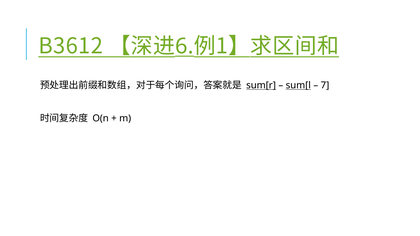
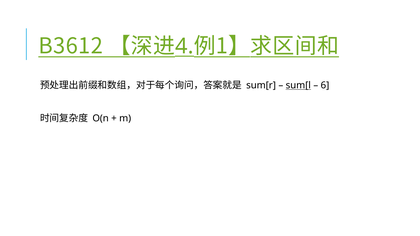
6: 6 -> 4
sum[r underline: present -> none
7: 7 -> 6
